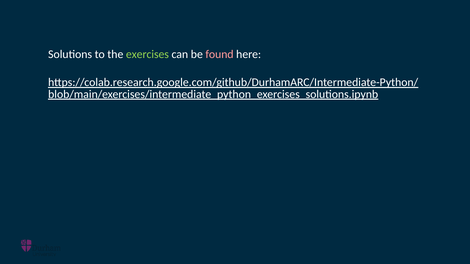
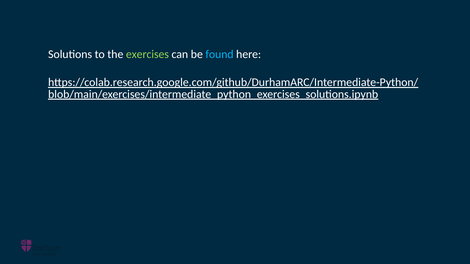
found colour: pink -> light blue
